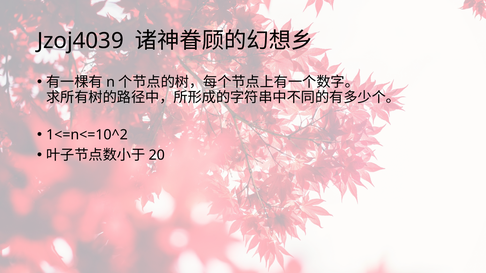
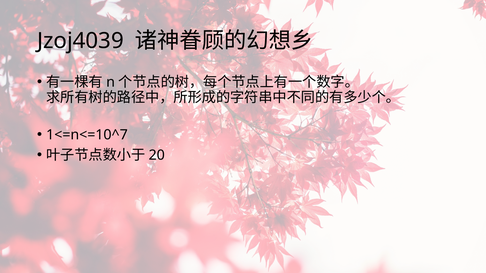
1<=n<=10^2: 1<=n<=10^2 -> 1<=n<=10^7
